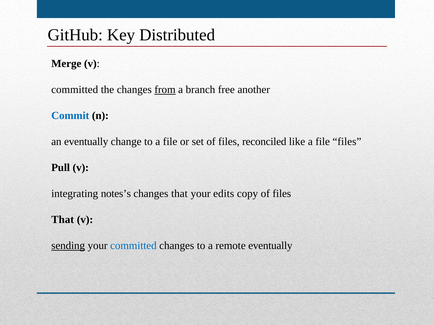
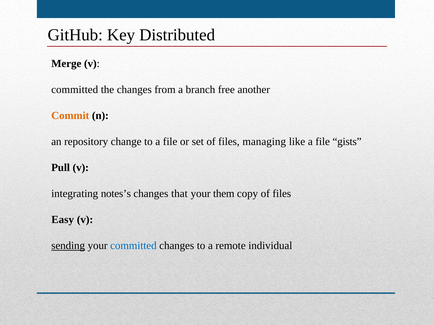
from underline: present -> none
Commit colour: blue -> orange
an eventually: eventually -> repository
reconciled: reconciled -> managing
file files: files -> gists
edits: edits -> them
That at (63, 220): That -> Easy
remote eventually: eventually -> individual
